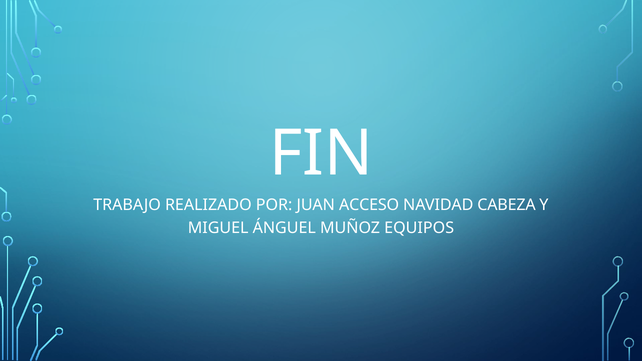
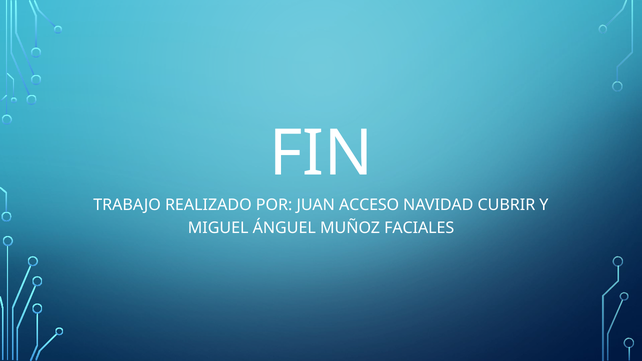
CABEZA: CABEZA -> CUBRIR
EQUIPOS: EQUIPOS -> FACIALES
